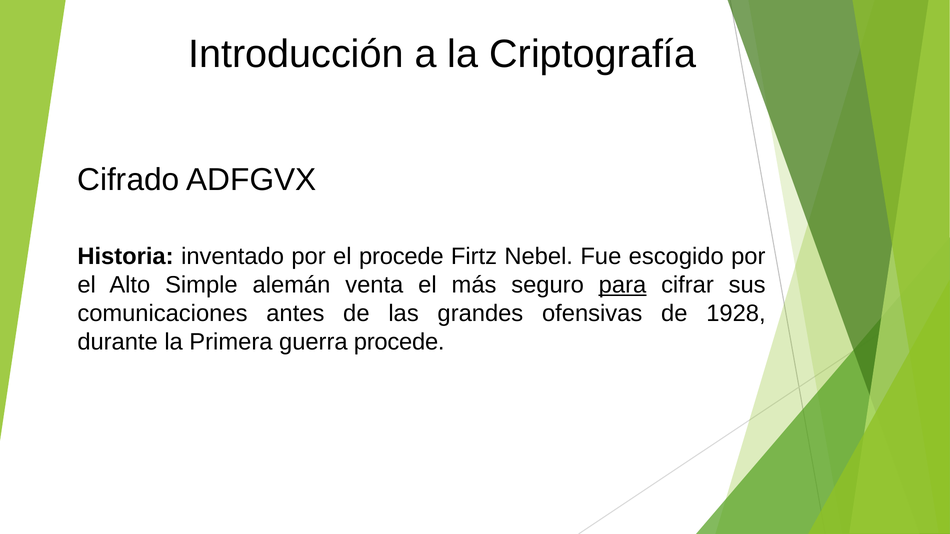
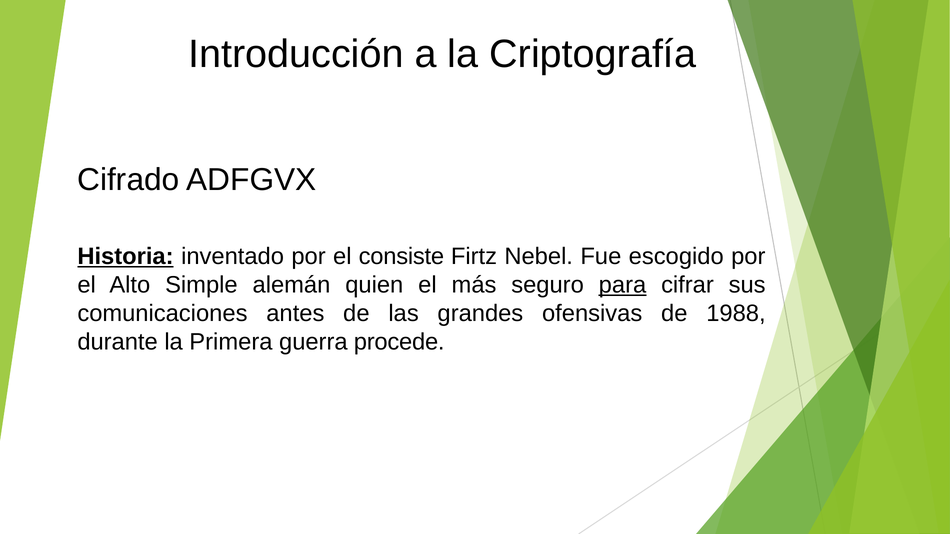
Historia underline: none -> present
el procede: procede -> consiste
venta: venta -> quien
1928: 1928 -> 1988
